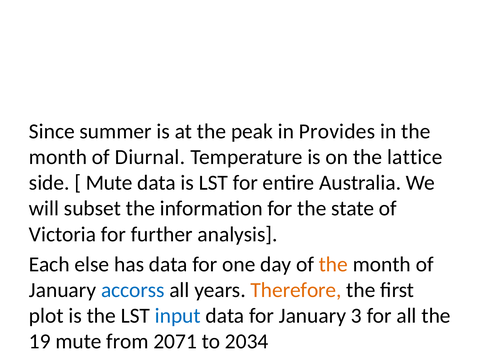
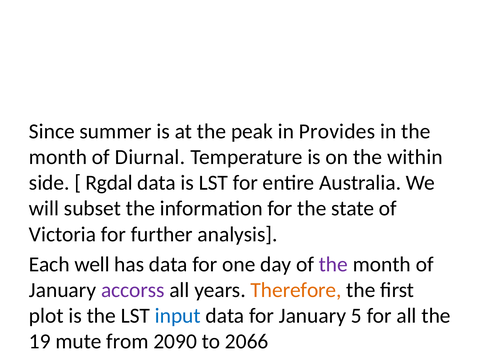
lattice: lattice -> within
Mute at (109, 183): Mute -> Rgdal
else: else -> well
the at (333, 265) colour: orange -> purple
accorss colour: blue -> purple
3: 3 -> 5
2071: 2071 -> 2090
2034: 2034 -> 2066
